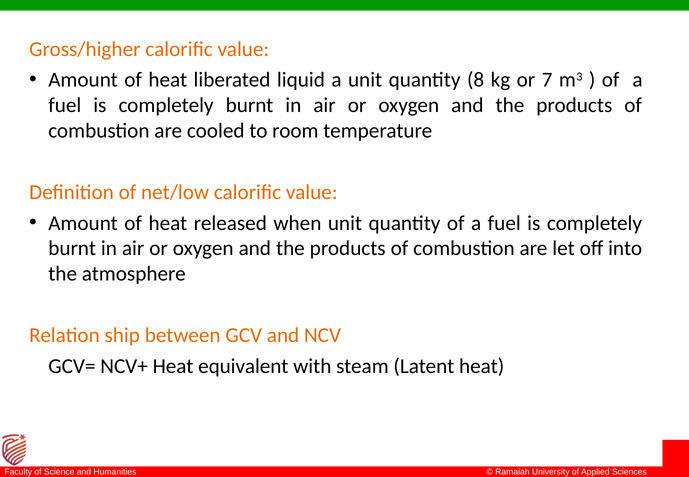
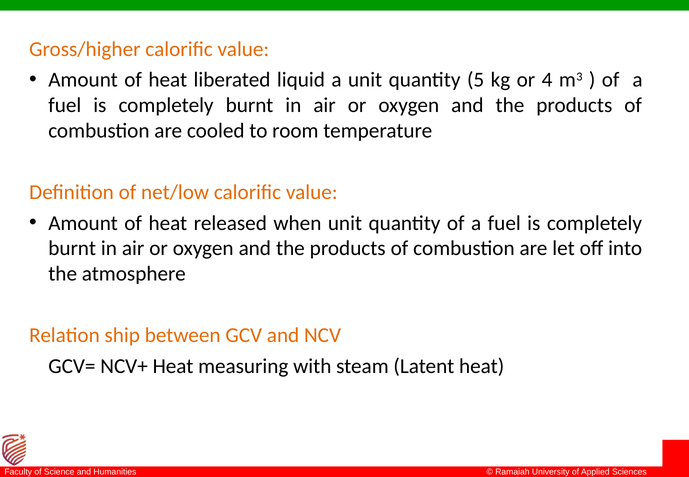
8: 8 -> 5
7: 7 -> 4
equivalent: equivalent -> measuring
